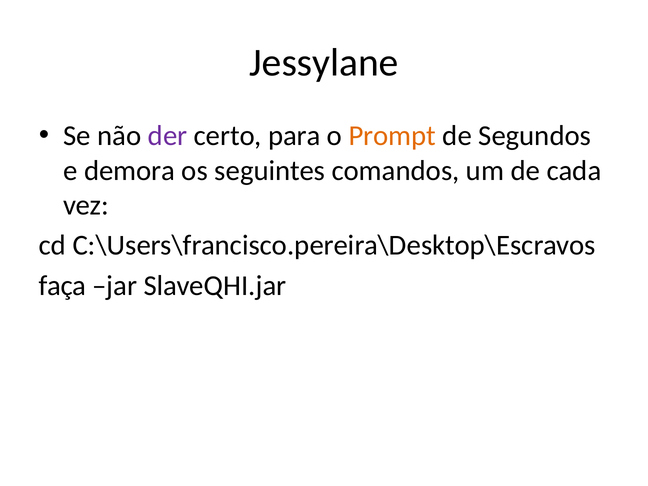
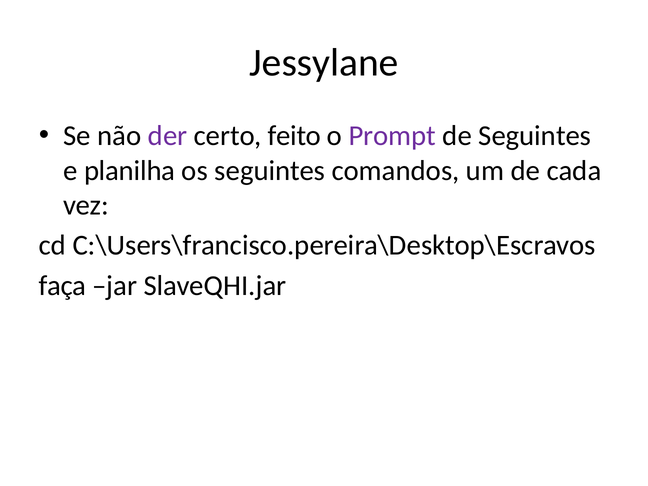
para: para -> feito
Prompt colour: orange -> purple
de Segundos: Segundos -> Seguintes
demora: demora -> planilha
